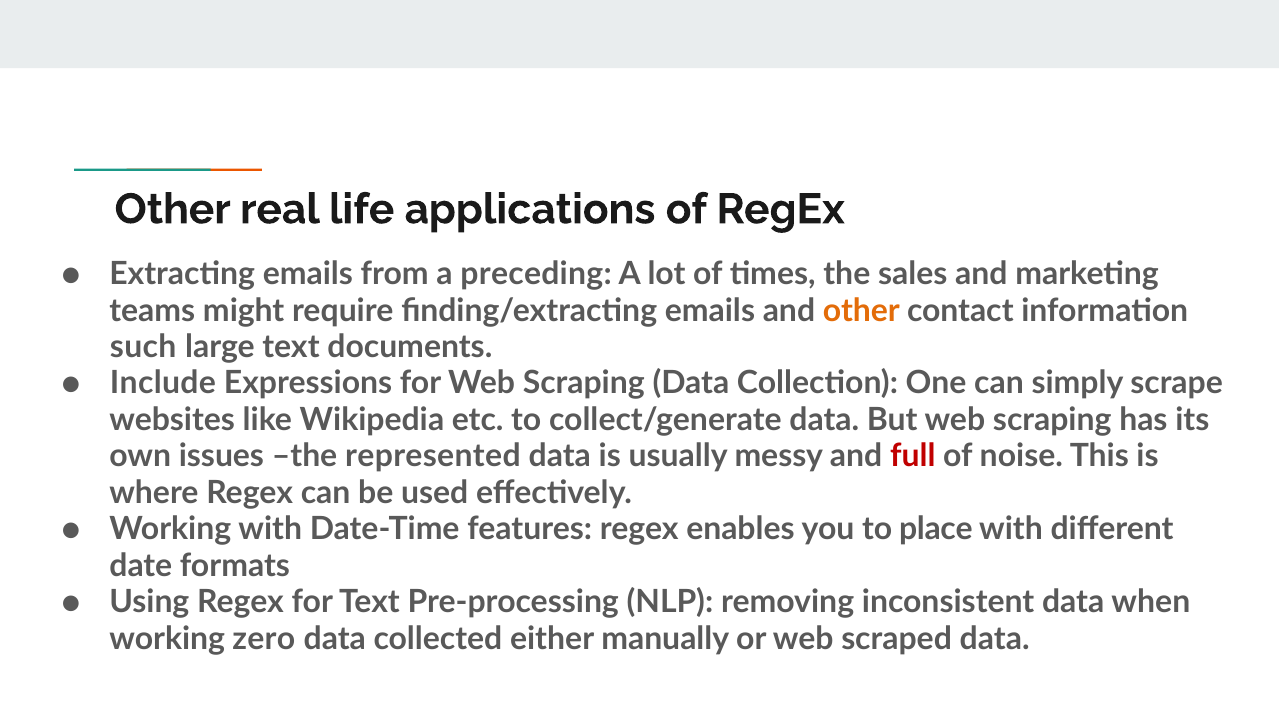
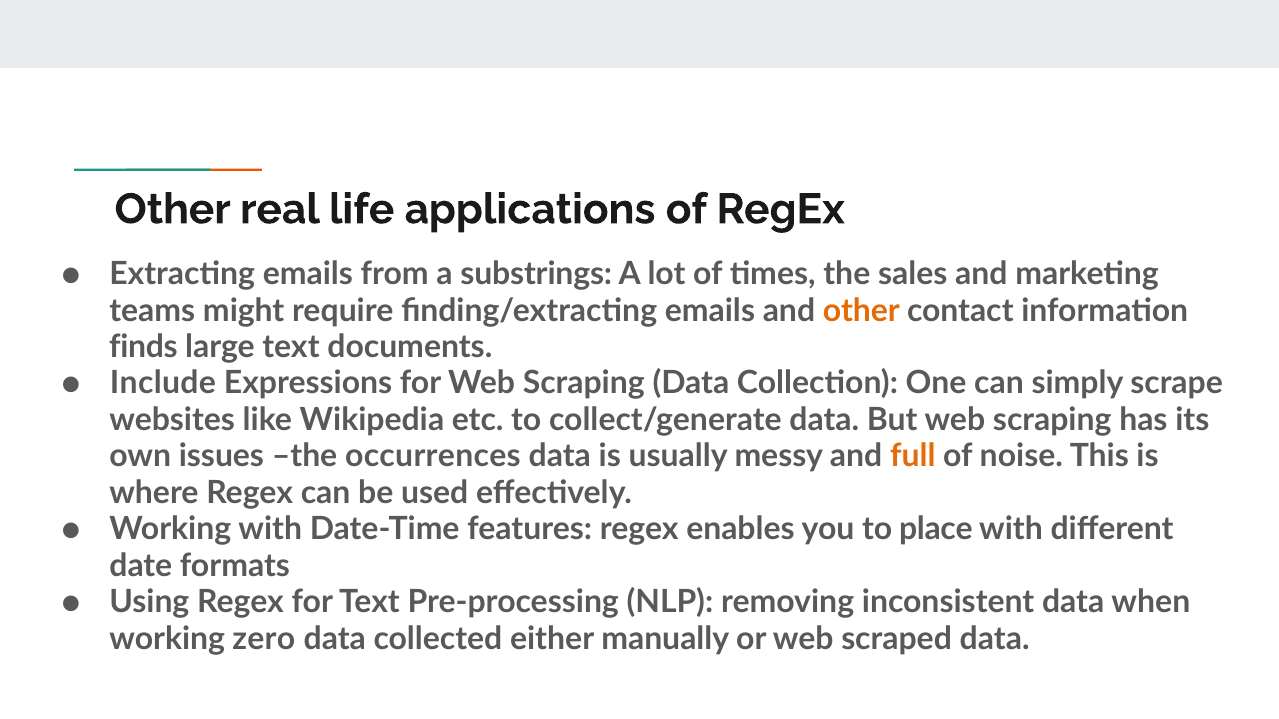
preceding: preceding -> substrings
such: such -> finds
represented: represented -> occurrences
full colour: red -> orange
